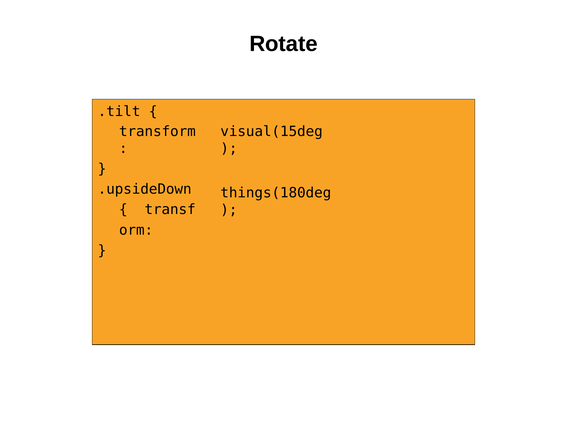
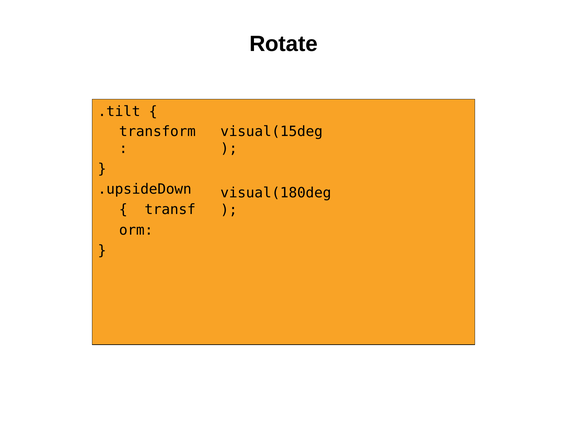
things(180deg: things(180deg -> visual(180deg
